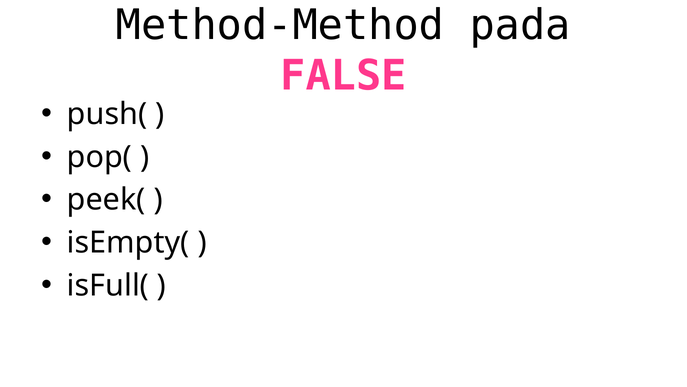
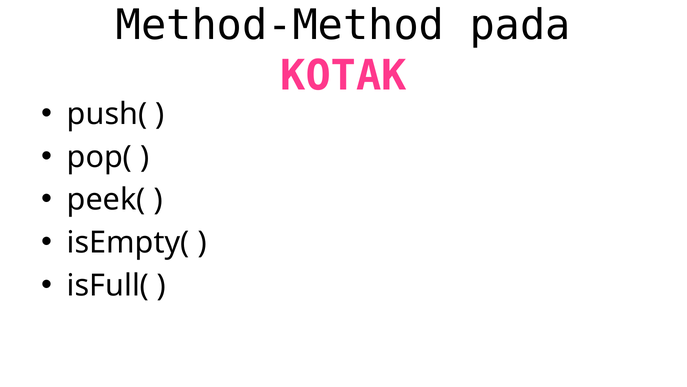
FALSE: FALSE -> KOTAK
